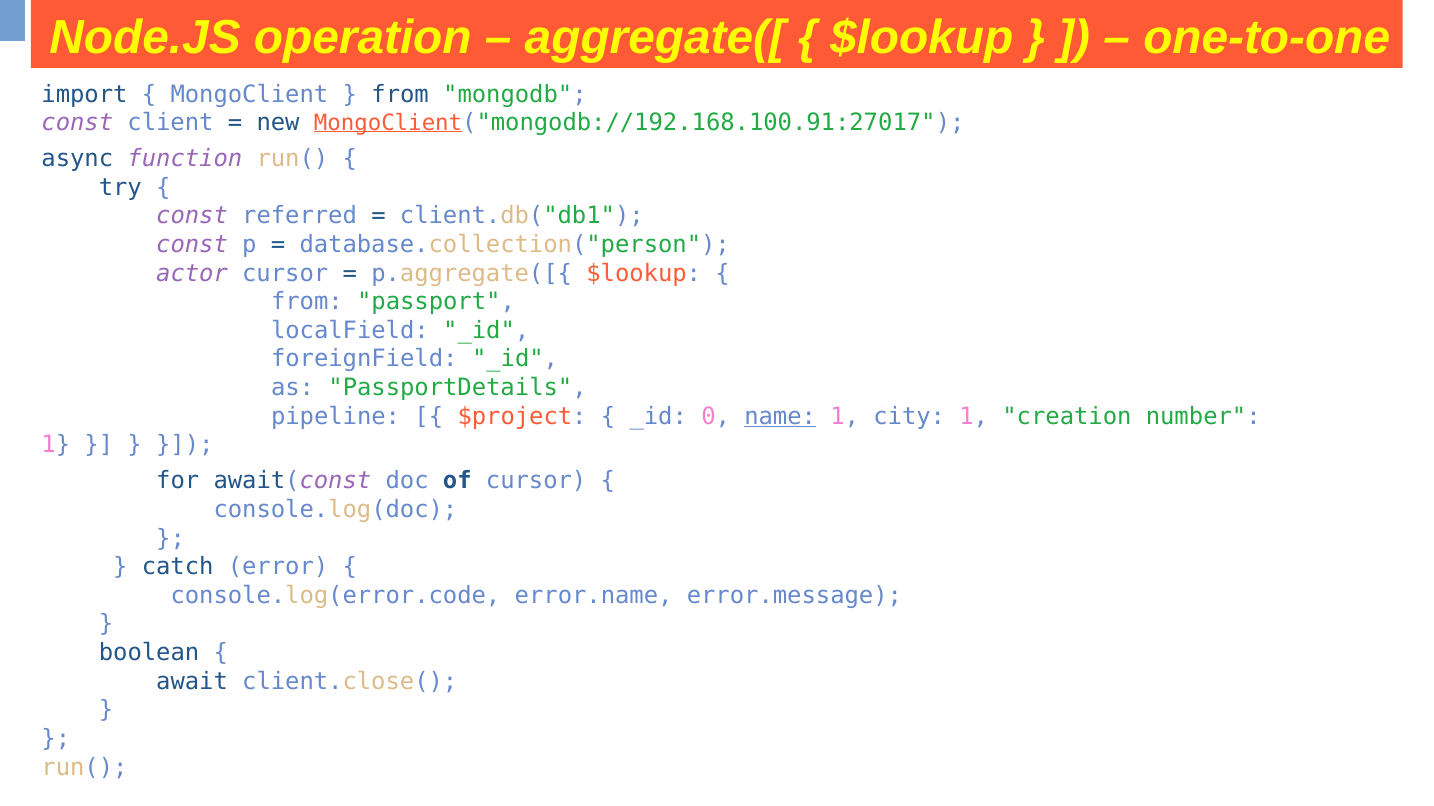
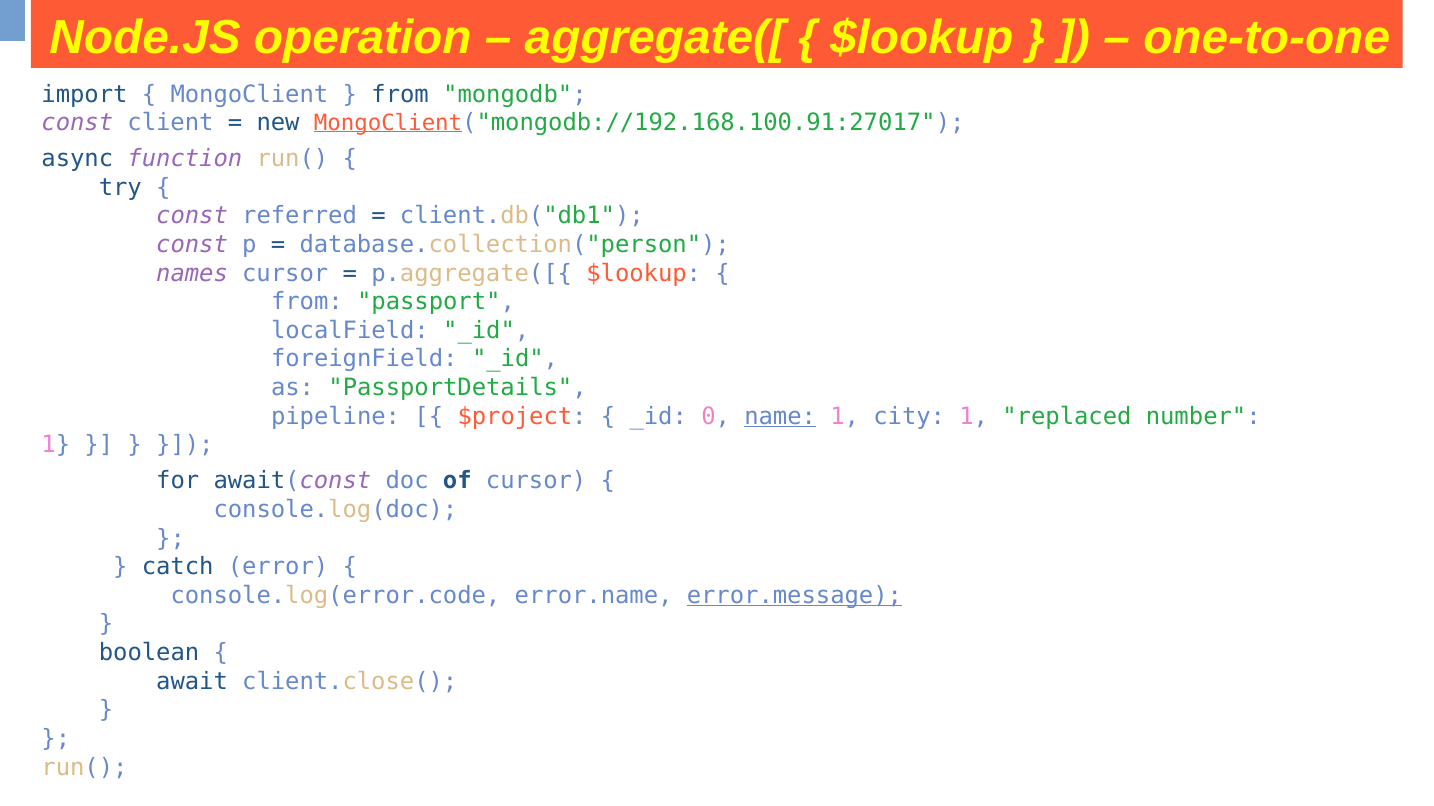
actor: actor -> names
creation: creation -> replaced
error.message underline: none -> present
